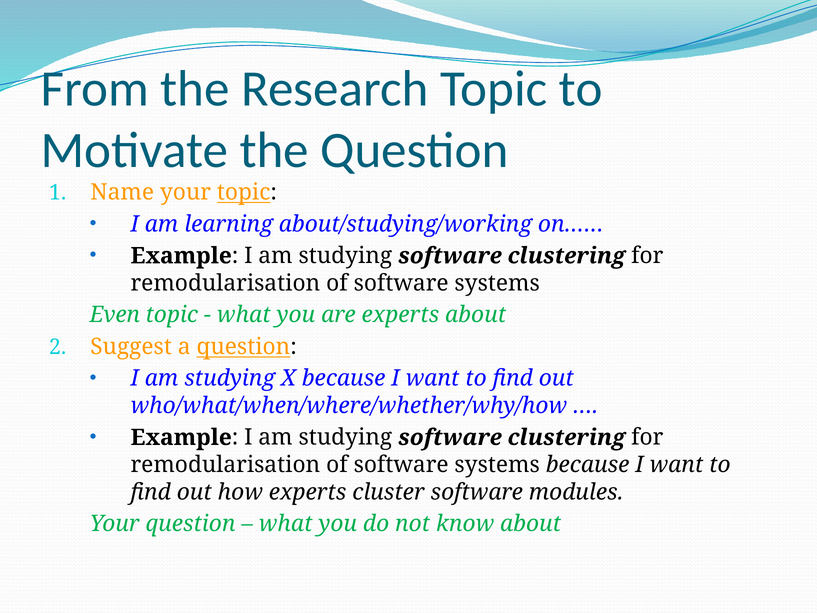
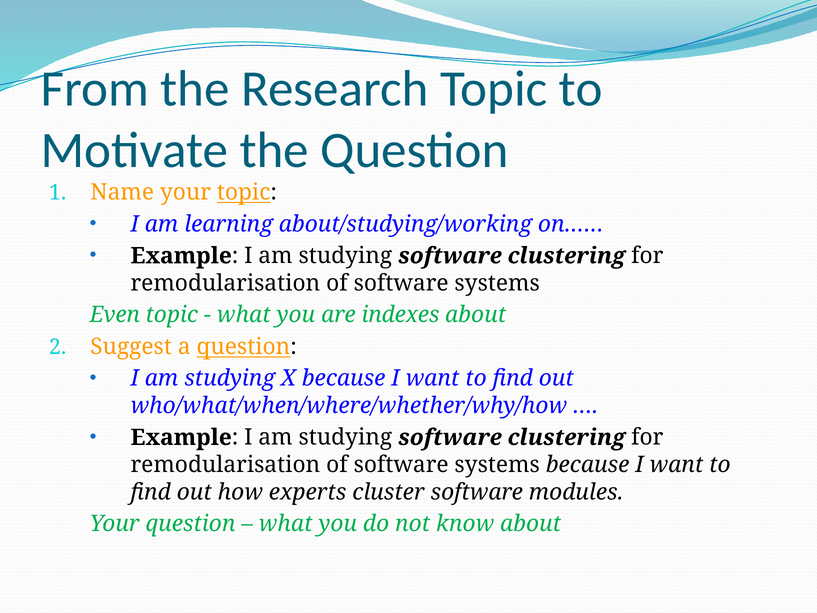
are experts: experts -> indexes
